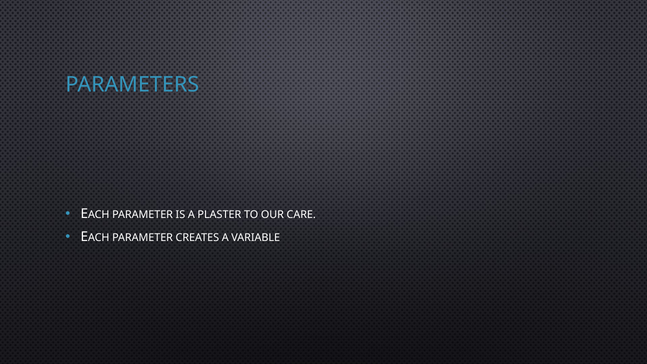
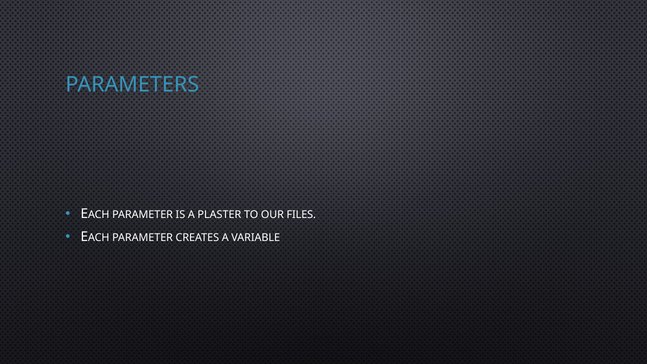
CARE: CARE -> FILES
